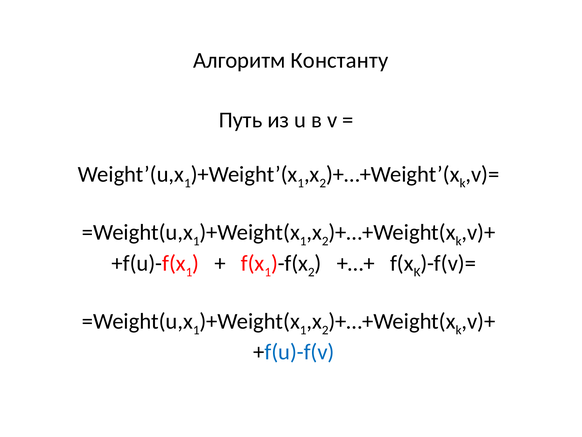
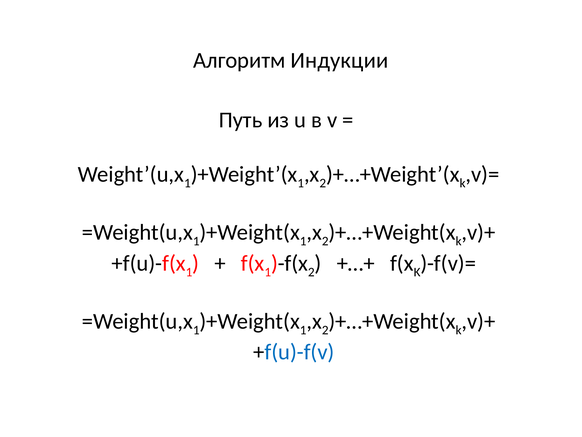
Константу: Константу -> Индукции
